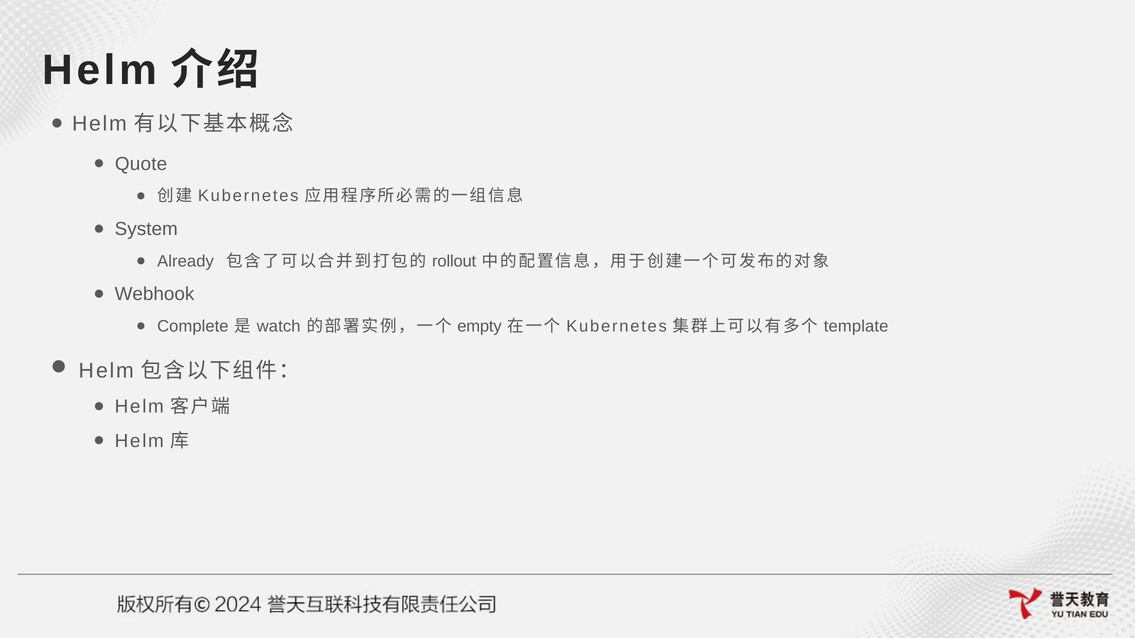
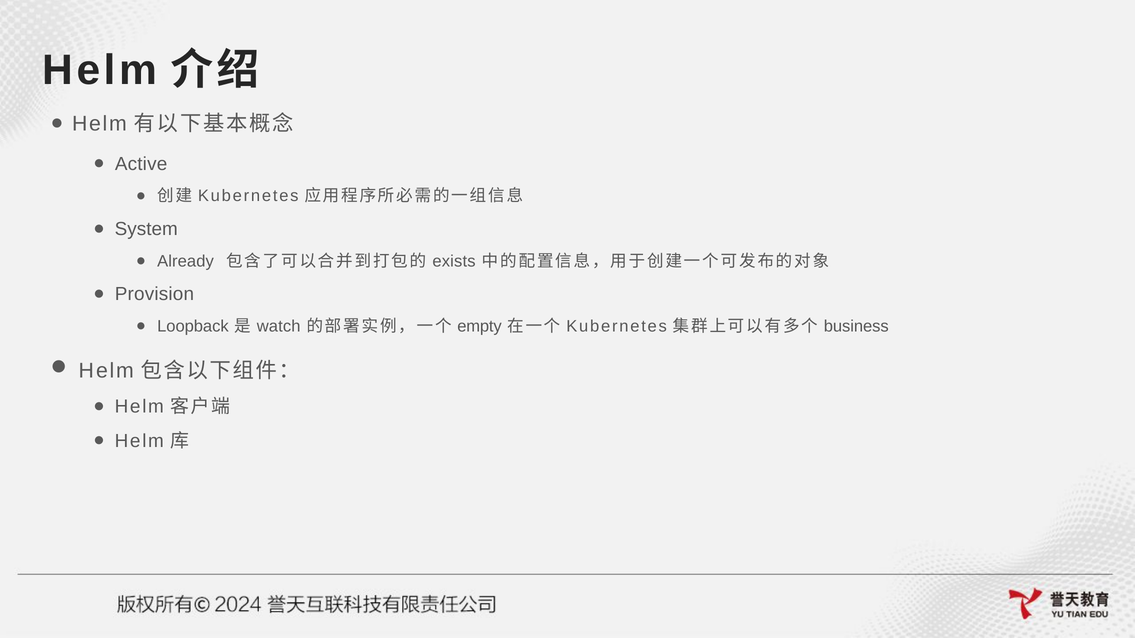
Quote: Quote -> Active
rollout: rollout -> exists
Webhook: Webhook -> Provision
Complete: Complete -> Loopback
template: template -> business
